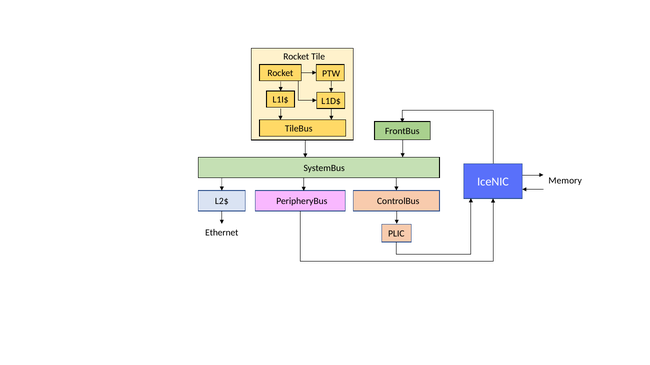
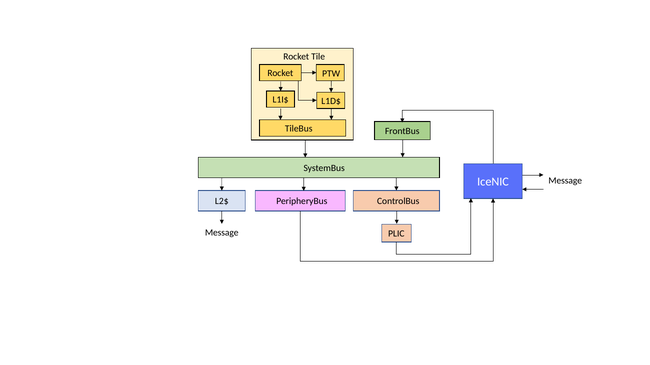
IceNIC Memory: Memory -> Message
Ethernet at (222, 233): Ethernet -> Message
